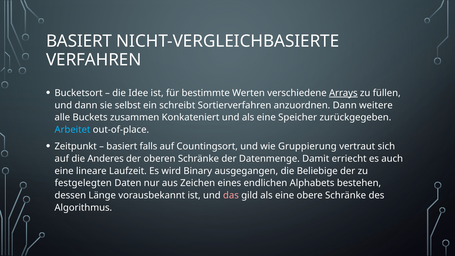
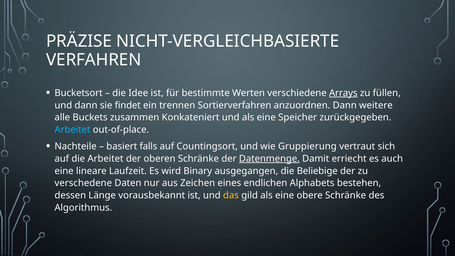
BASIERT at (79, 41): BASIERT -> PRÄZISE
selbst: selbst -> findet
schreibt: schreibt -> trennen
Zeitpunkt: Zeitpunkt -> Nachteile
die Anderes: Anderes -> Arbeitet
Datenmenge underline: none -> present
festgelegten: festgelegten -> verschedene
das colour: pink -> yellow
